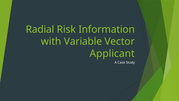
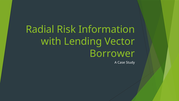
Variable: Variable -> Lending
Applicant: Applicant -> Borrower
